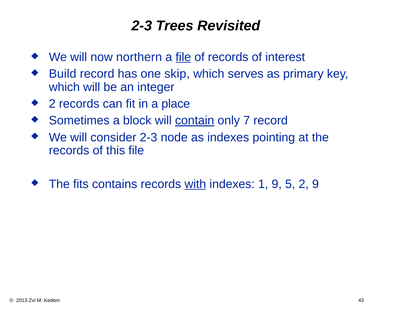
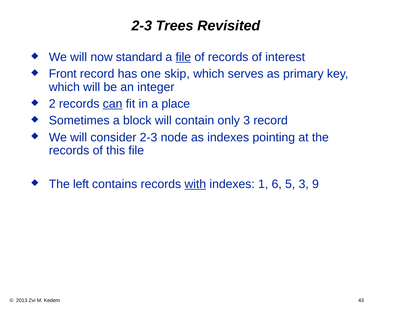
northern: northern -> standard
Build: Build -> Front
can underline: none -> present
contain underline: present -> none
only 7: 7 -> 3
fits: fits -> left
1 9: 9 -> 6
5 2: 2 -> 3
